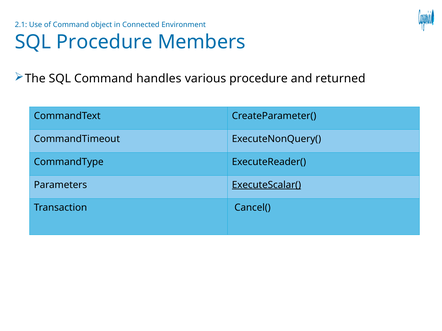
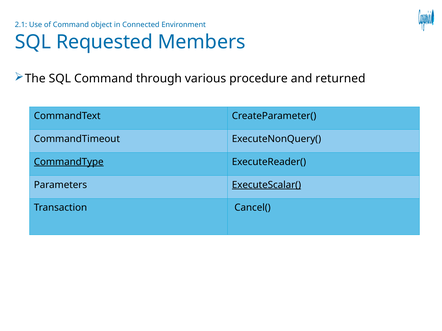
SQL Procedure: Procedure -> Requested
handles: handles -> through
CommandType underline: none -> present
